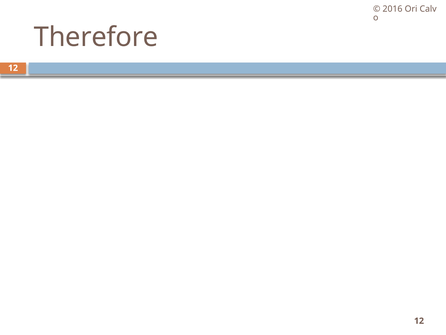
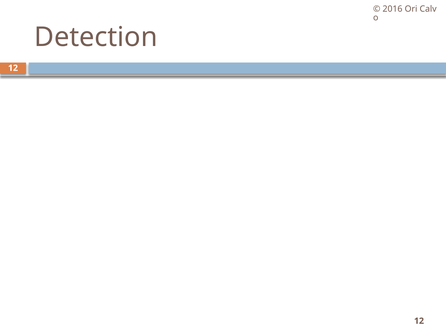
Therefore: Therefore -> Detection
